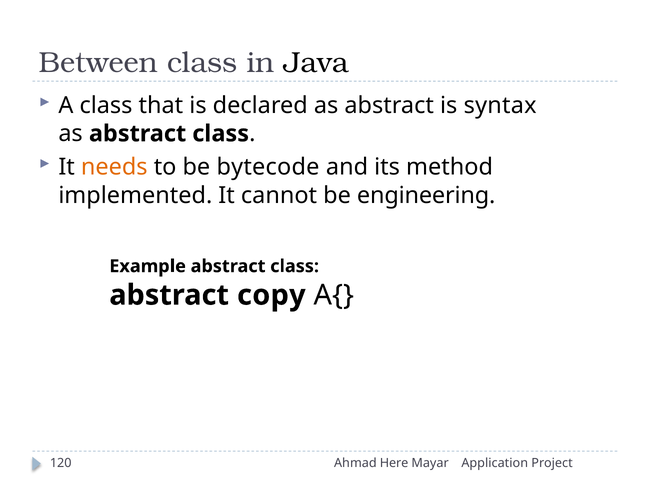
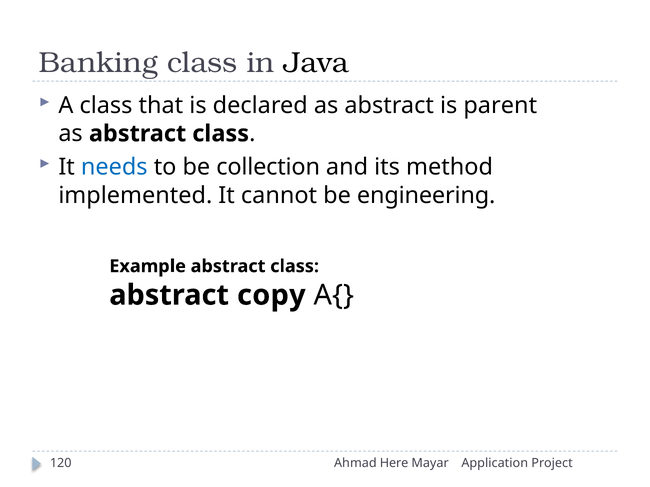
Between: Between -> Banking
syntax: syntax -> parent
needs colour: orange -> blue
bytecode: bytecode -> collection
